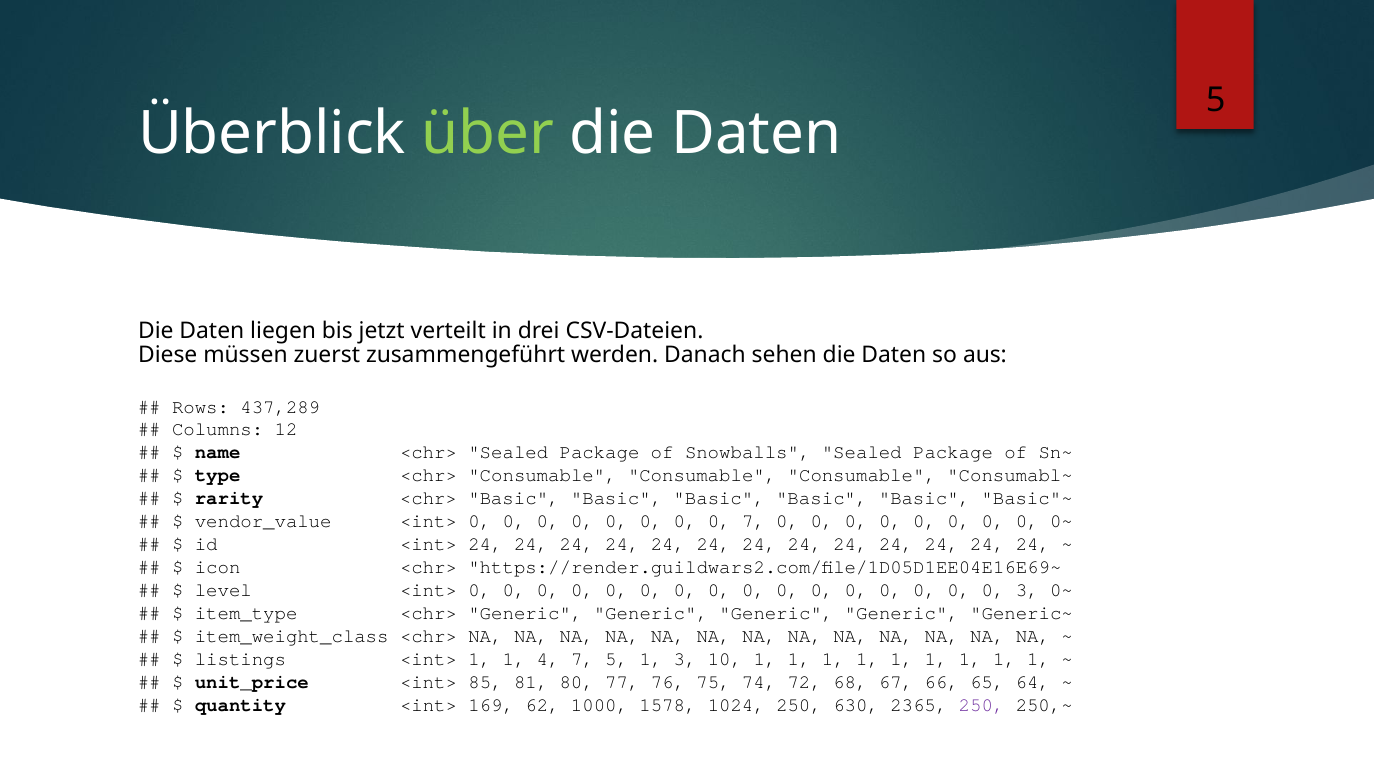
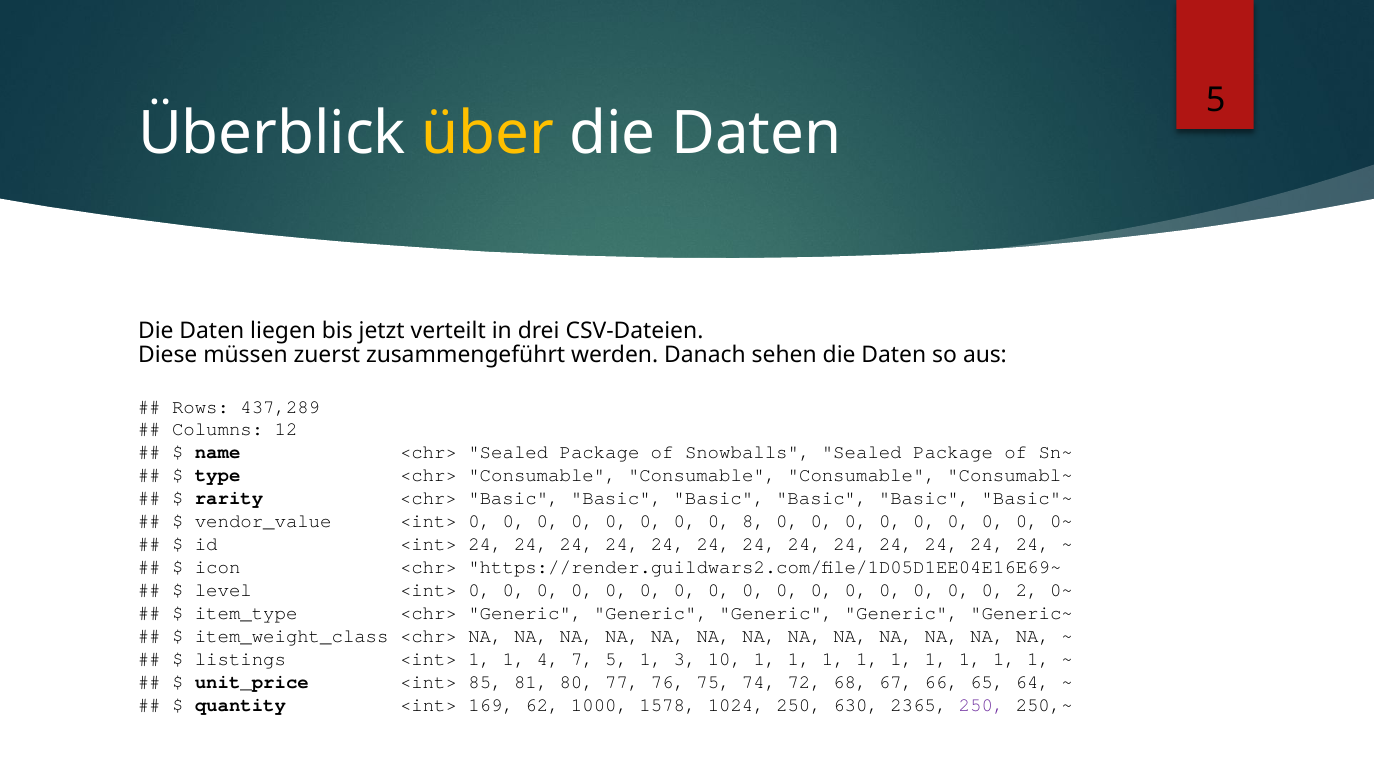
über colour: light green -> yellow
0 7: 7 -> 8
0 3: 3 -> 2
